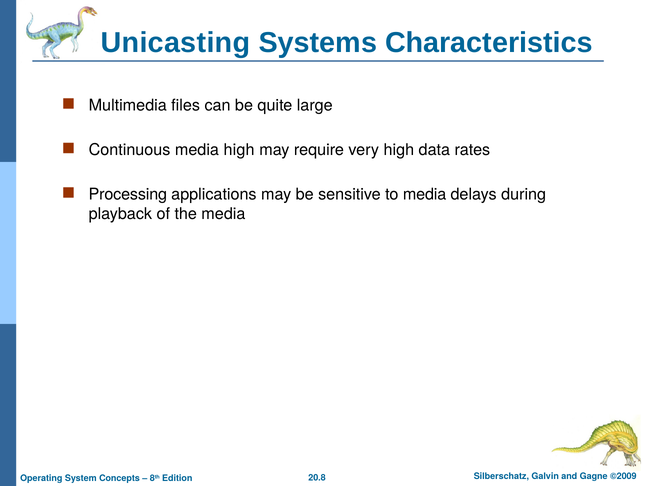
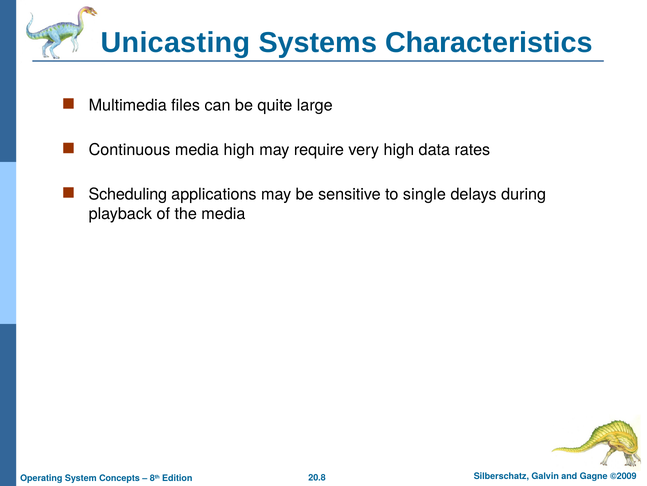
Processing: Processing -> Scheduling
to media: media -> single
